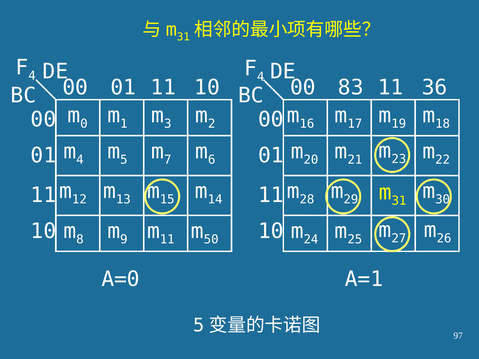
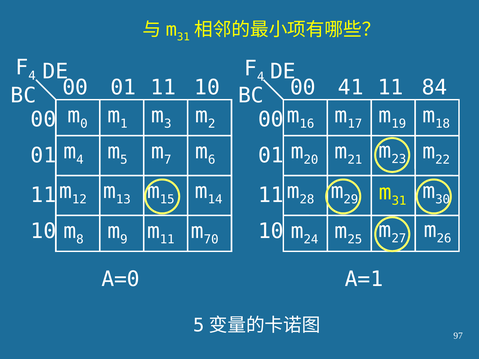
83: 83 -> 41
36: 36 -> 84
50: 50 -> 70
